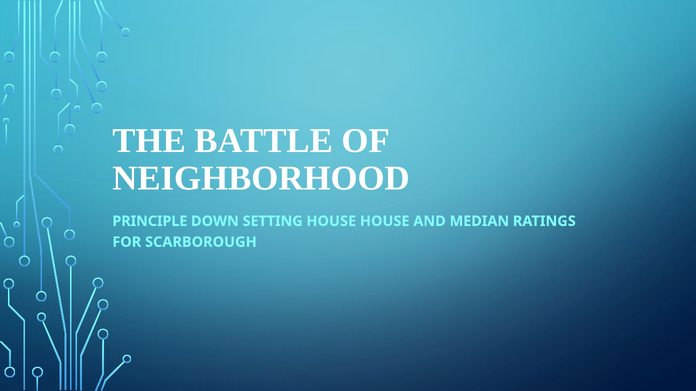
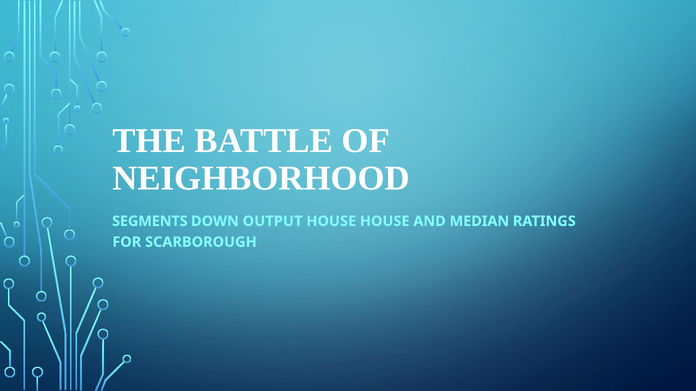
PRINCIPLE: PRINCIPLE -> SEGMENTS
SETTING: SETTING -> OUTPUT
